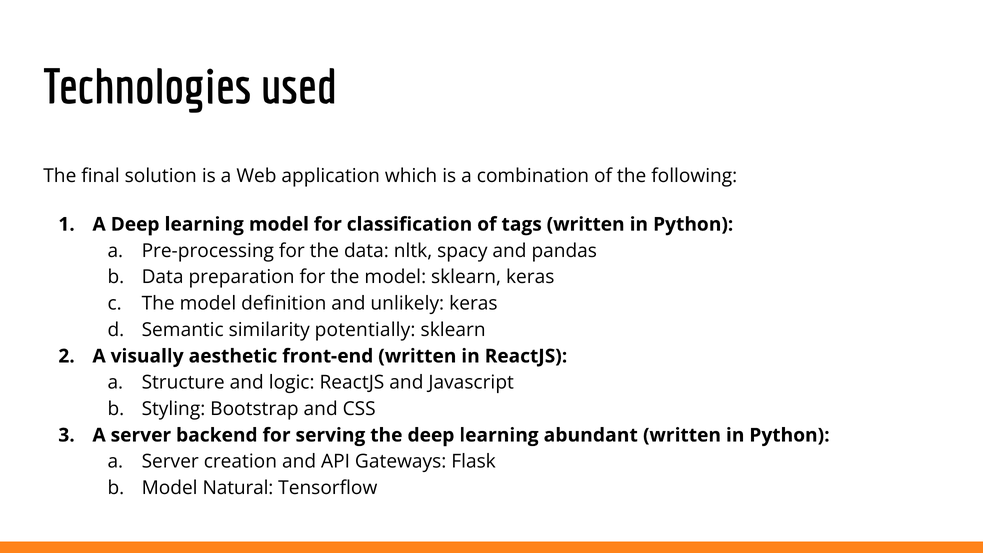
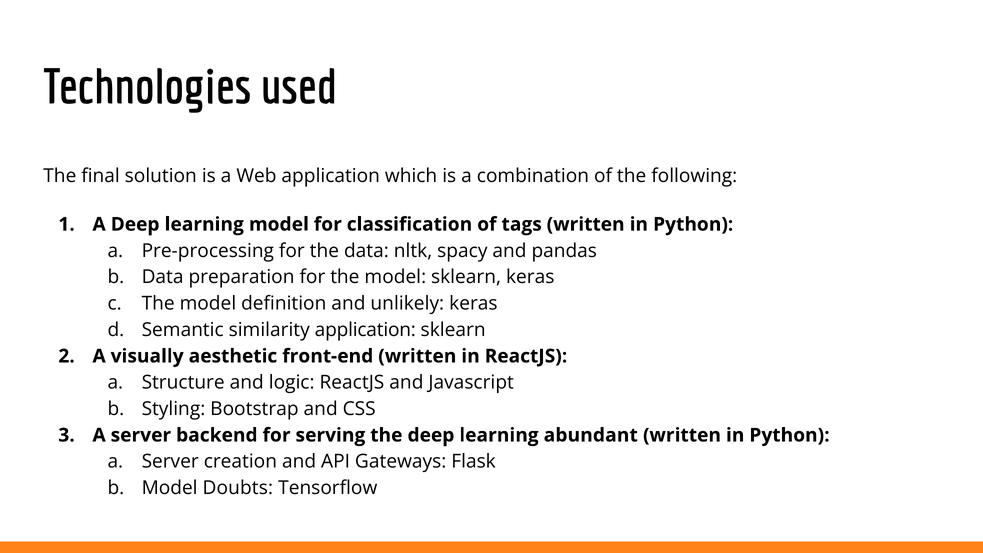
similarity potentially: potentially -> application
Natural: Natural -> Doubts
